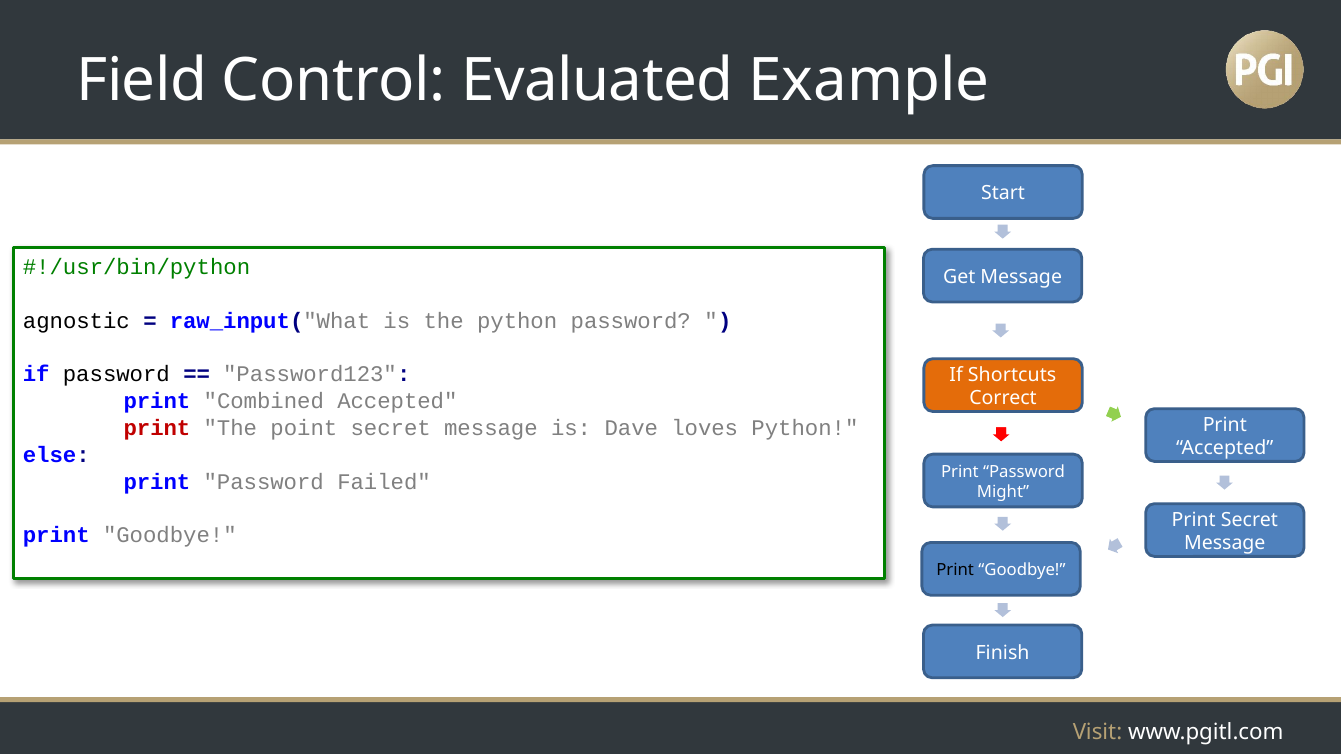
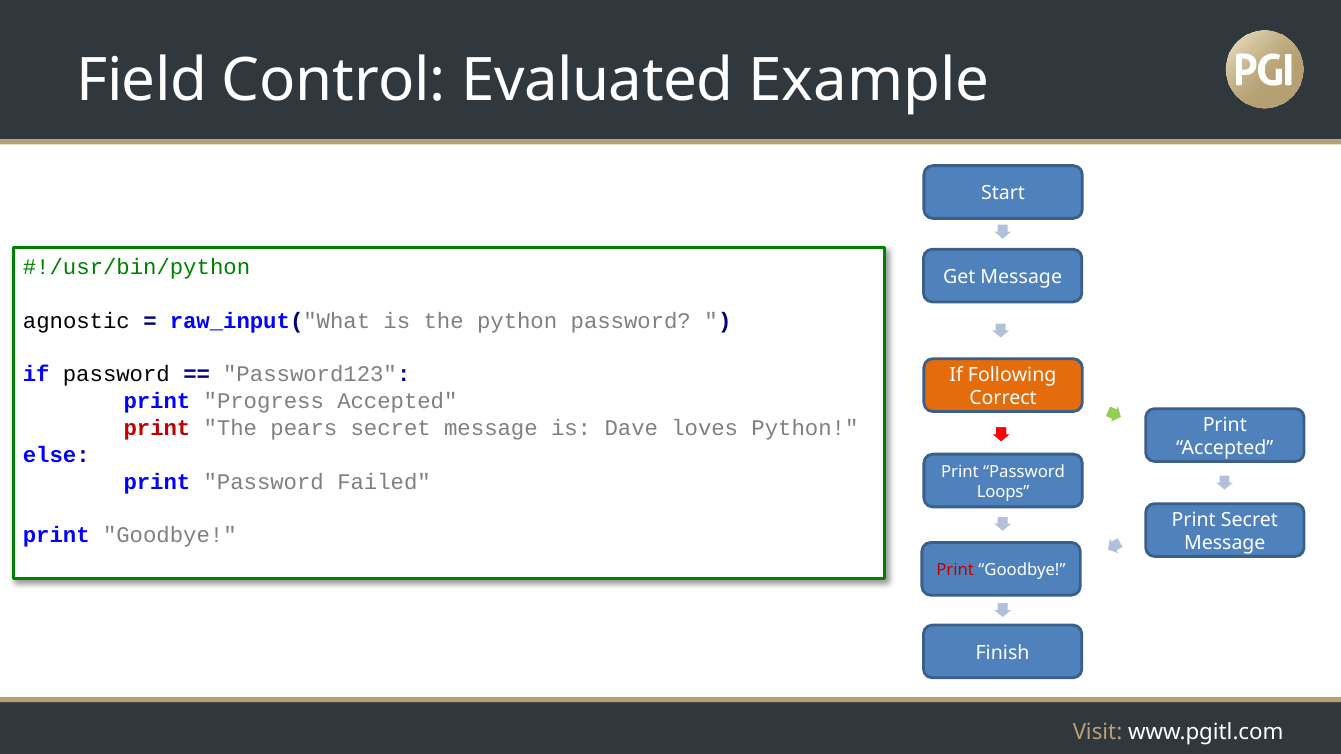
Shortcuts: Shortcuts -> Following
Combined: Combined -> Progress
point: point -> pears
Might: Might -> Loops
Print at (955, 570) colour: black -> red
